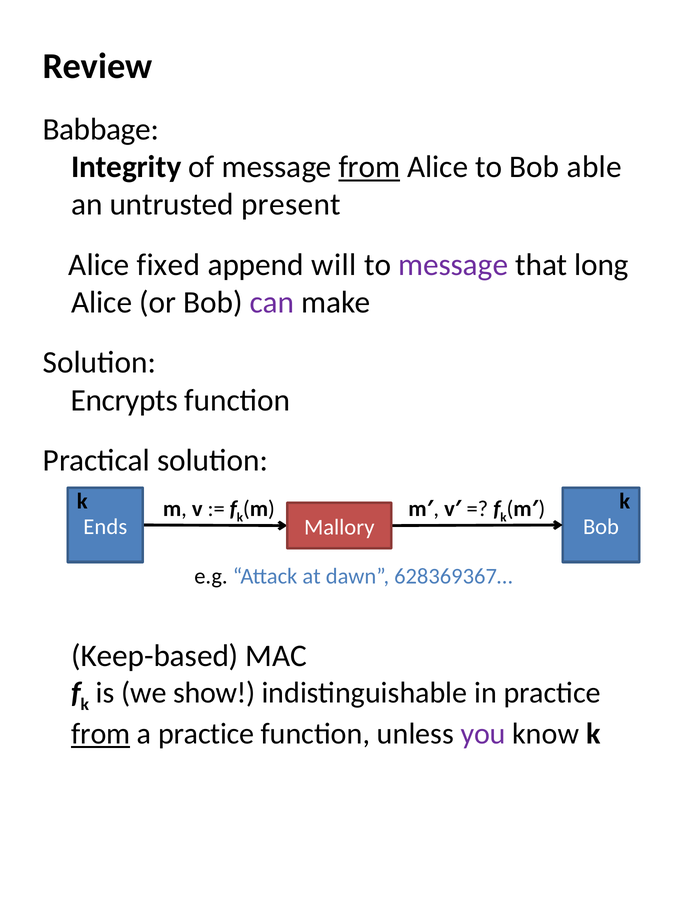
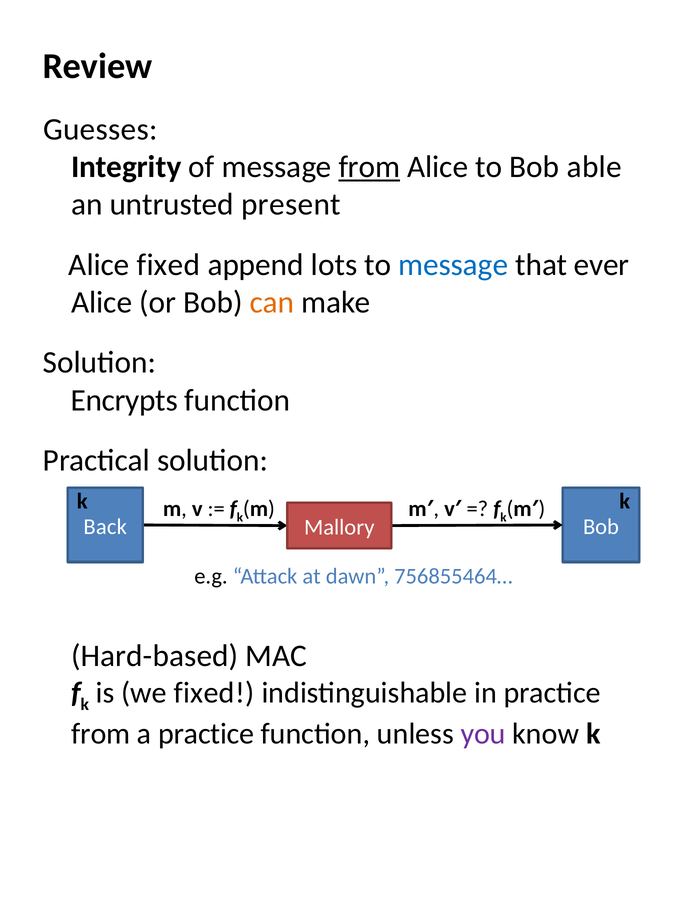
Babbage: Babbage -> Guesses
will: will -> lots
message at (453, 265) colour: purple -> blue
long: long -> ever
can colour: purple -> orange
Ends: Ends -> Back
628369367…: 628369367… -> 756855464…
Keep-based: Keep-based -> Hard-based
we show: show -> fixed
from at (101, 734) underline: present -> none
